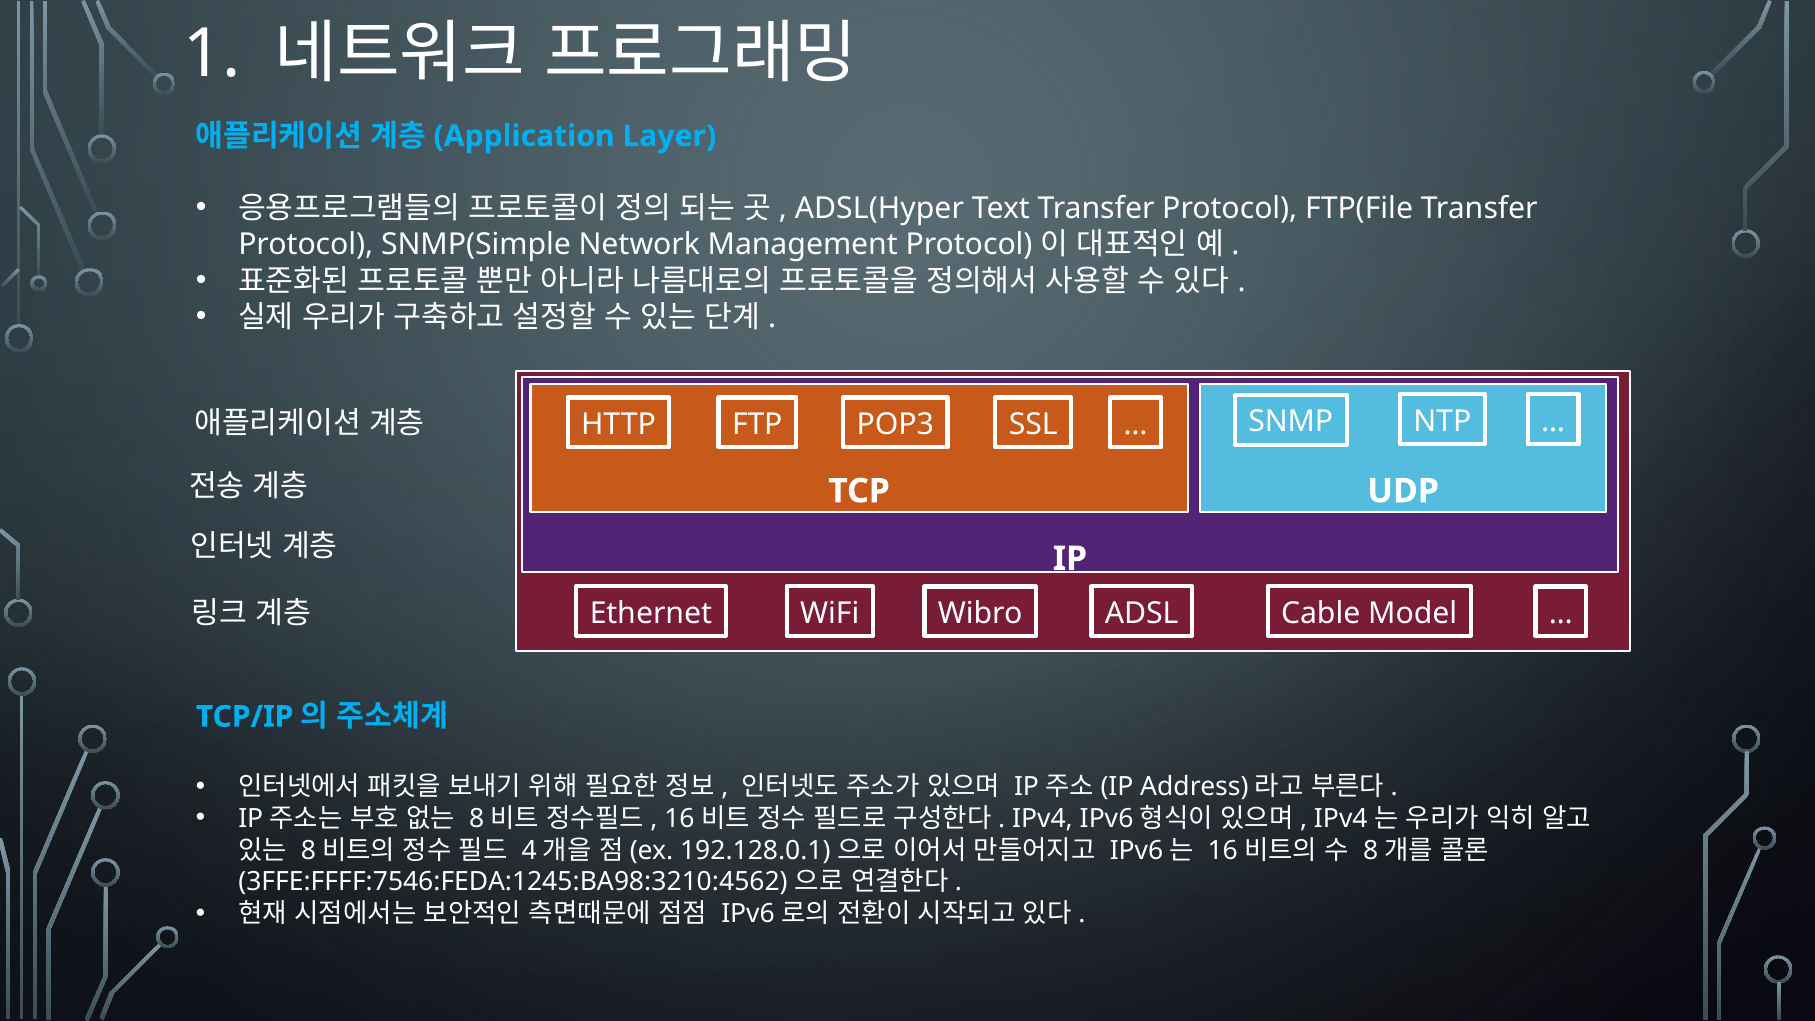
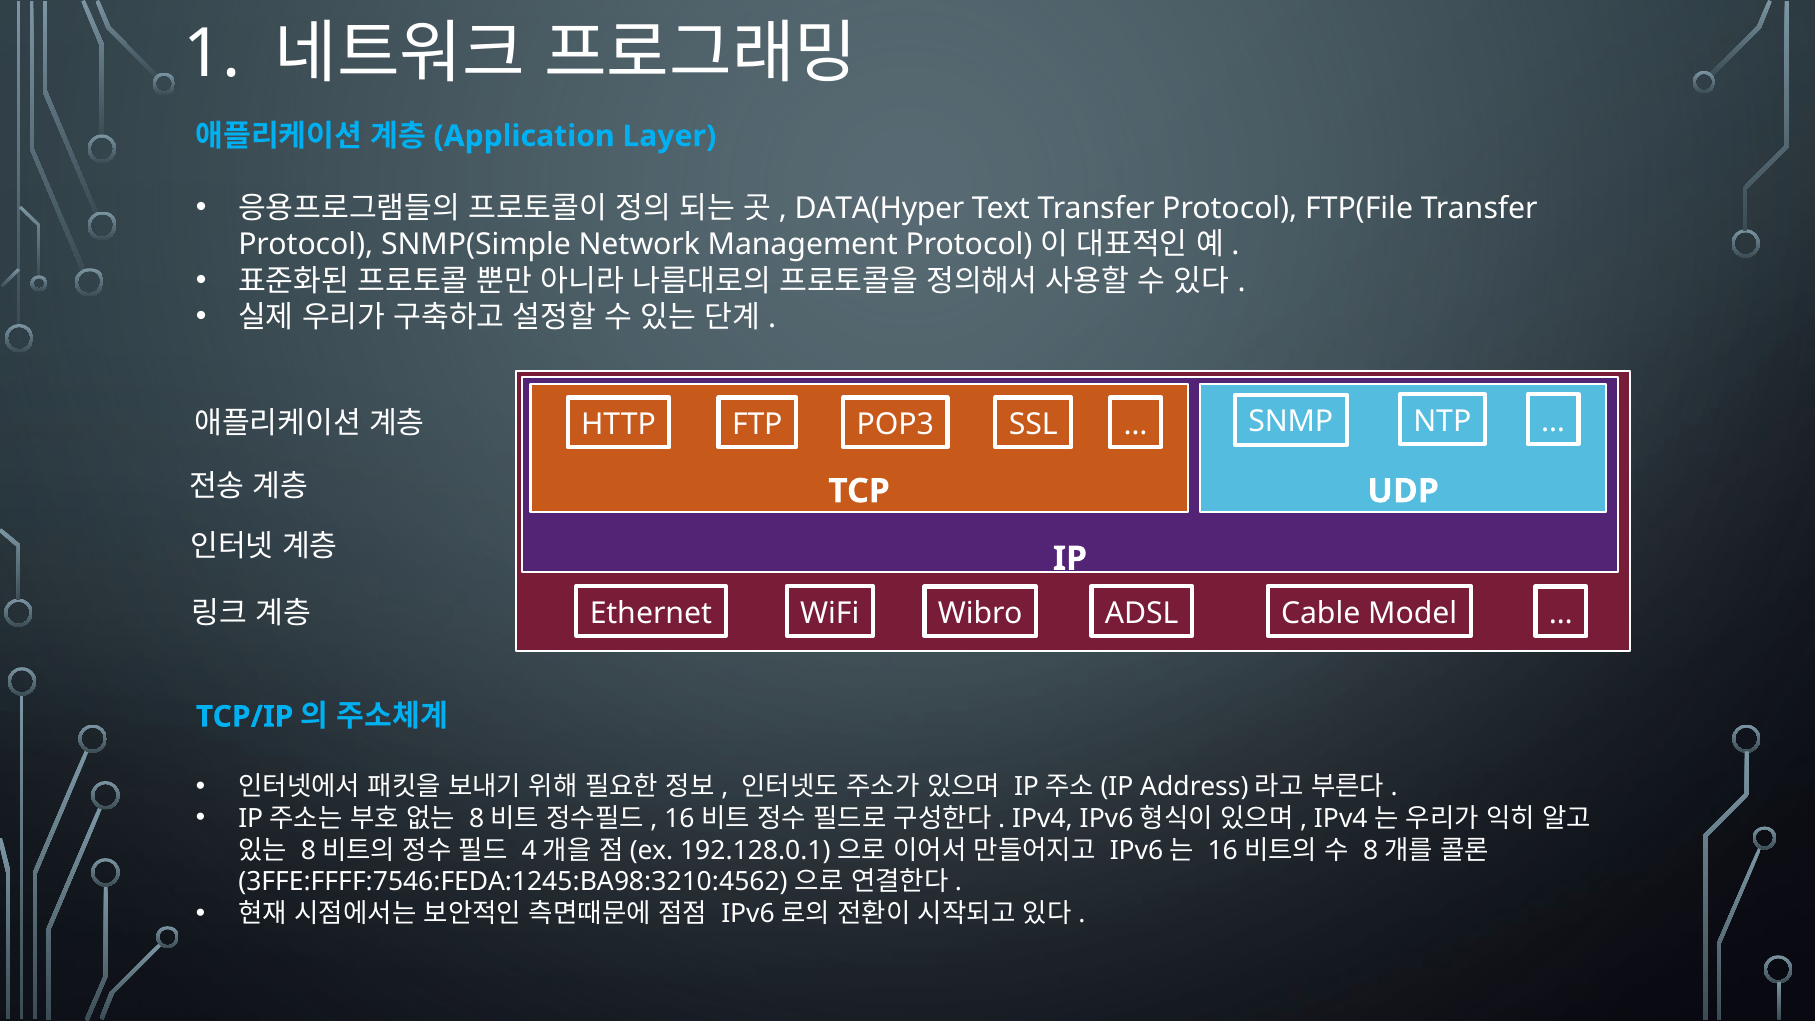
ADSL(Hyper: ADSL(Hyper -> DATA(Hyper
